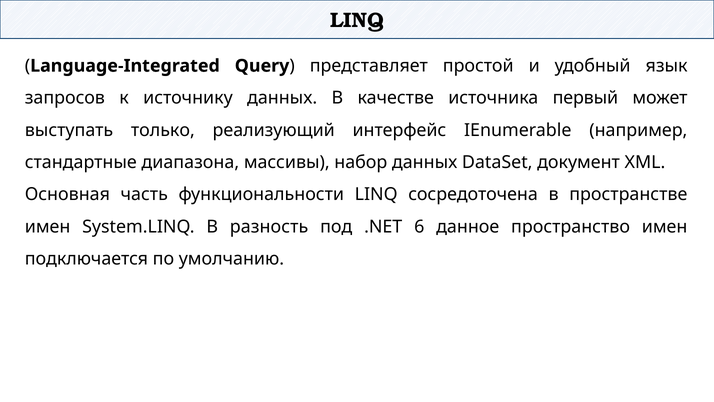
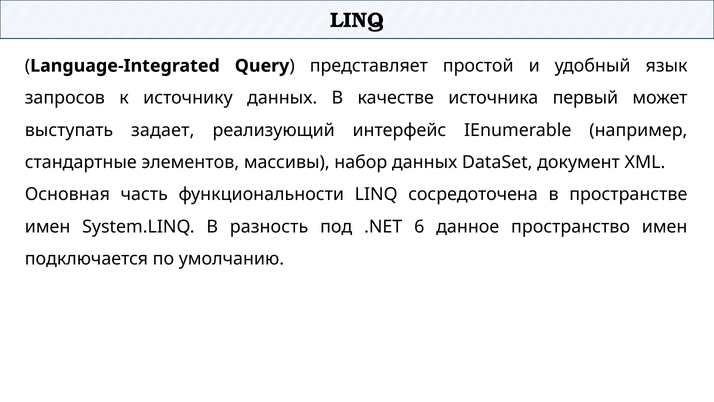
только: только -> задает
диапазона: диапазона -> элементов
